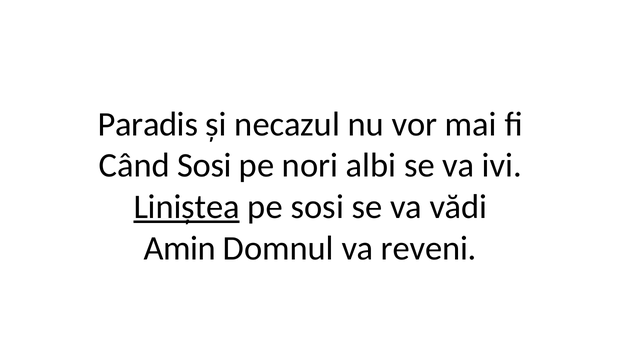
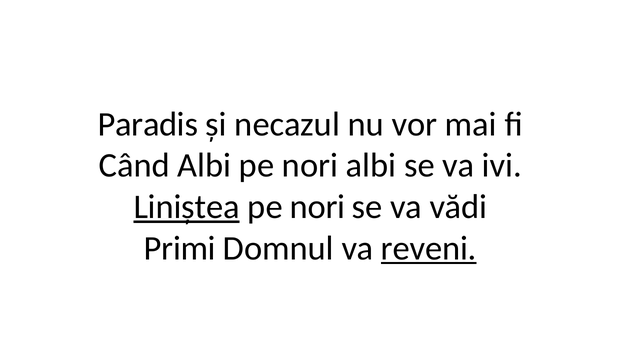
Când Sosi: Sosi -> Albi
sosi at (317, 207): sosi -> nori
Amin: Amin -> Primi
reveni underline: none -> present
